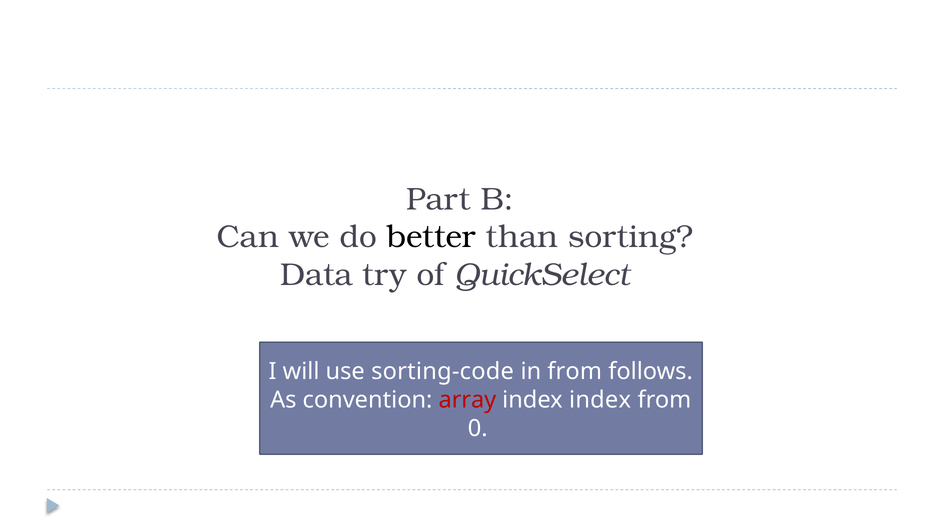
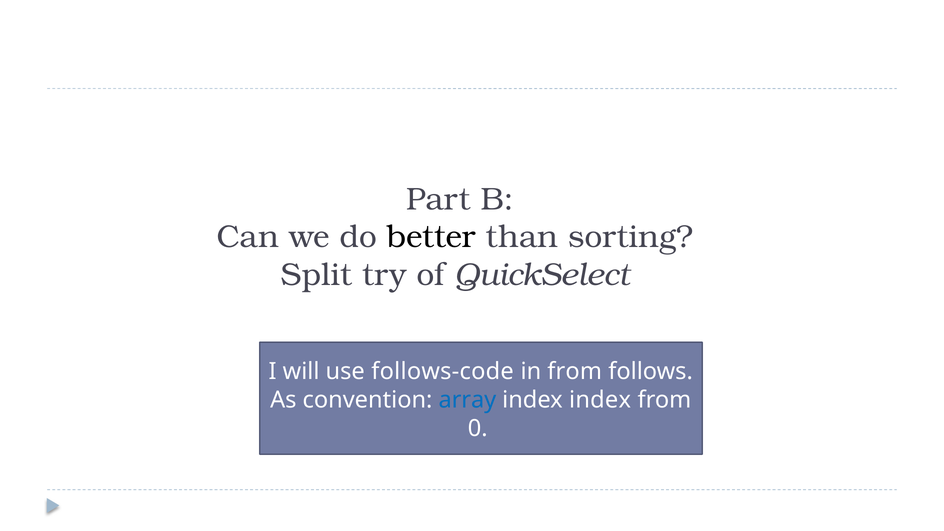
Data: Data -> Split
sorting-code: sorting-code -> follows-code
array colour: red -> blue
